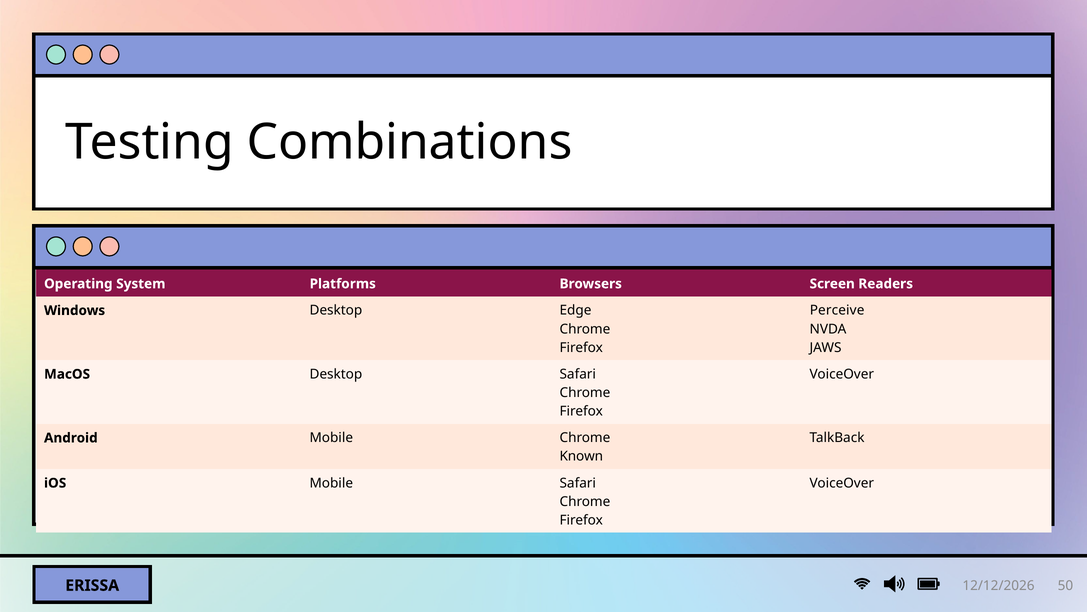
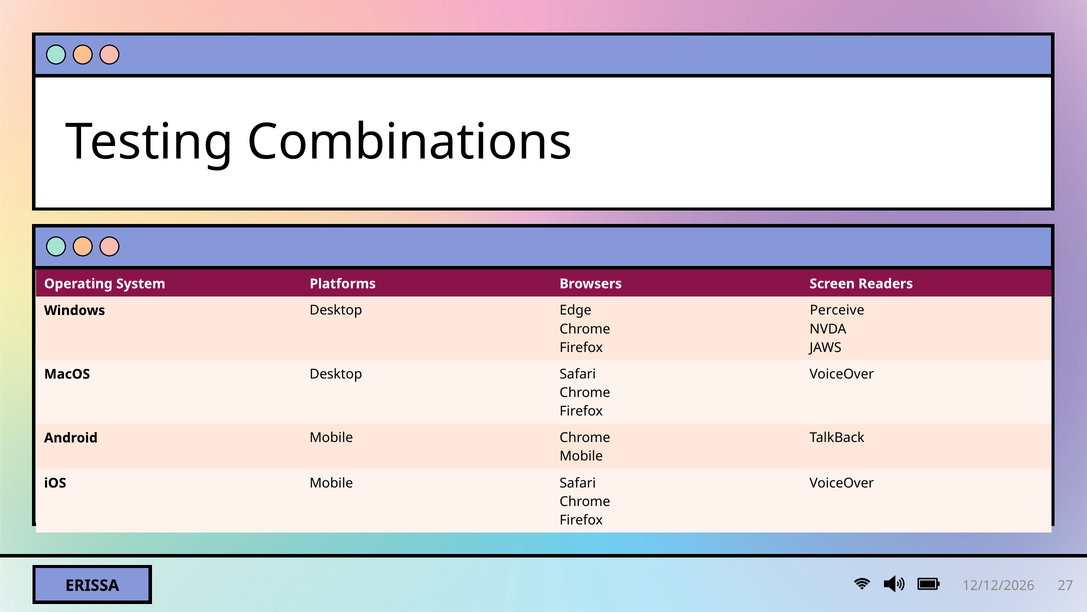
Known at (581, 456): Known -> Mobile
50: 50 -> 27
